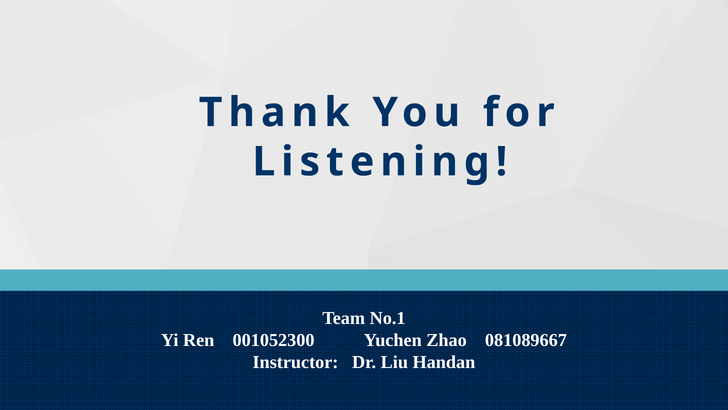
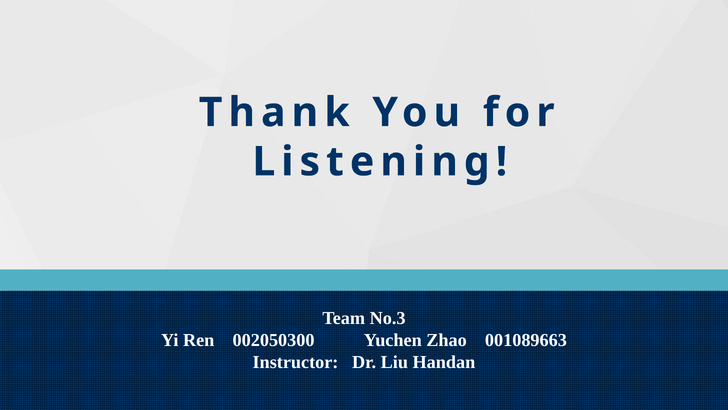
No.1: No.1 -> No.3
001052300: 001052300 -> 002050300
081089667: 081089667 -> 001089663
